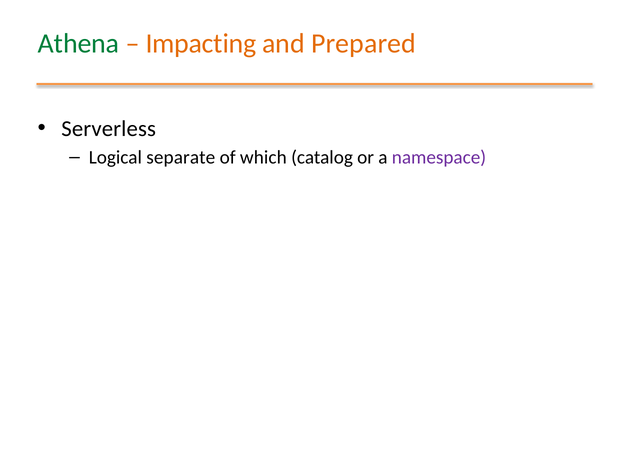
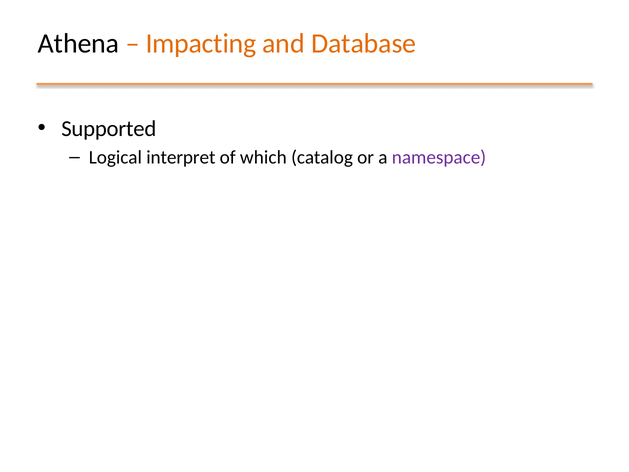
Athena colour: green -> black
Prepared: Prepared -> Database
Serverless: Serverless -> Supported
separate: separate -> interpret
